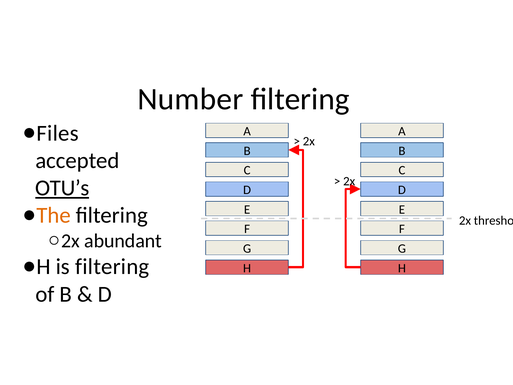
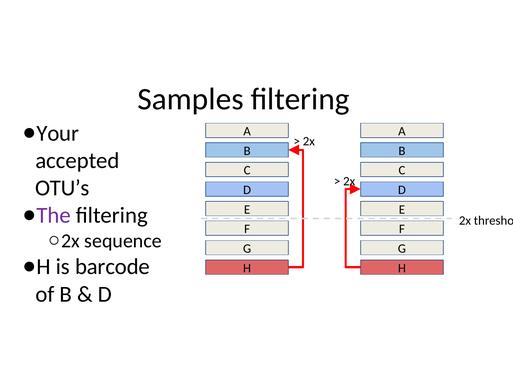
Number: Number -> Samples
Files: Files -> Your
OTU’s underline: present -> none
The colour: orange -> purple
abundant: abundant -> sequence
is filtering: filtering -> barcode
